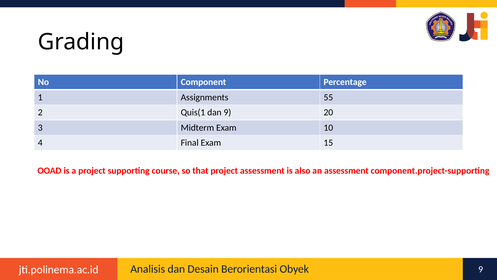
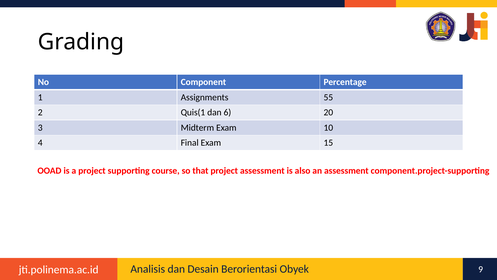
dan 9: 9 -> 6
